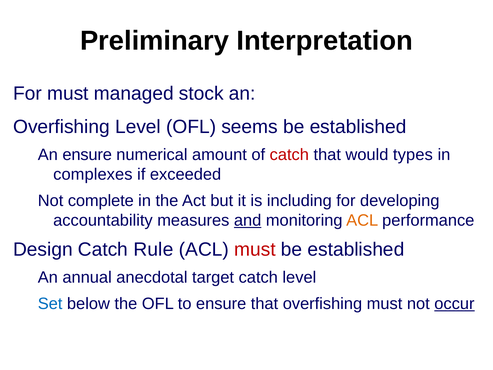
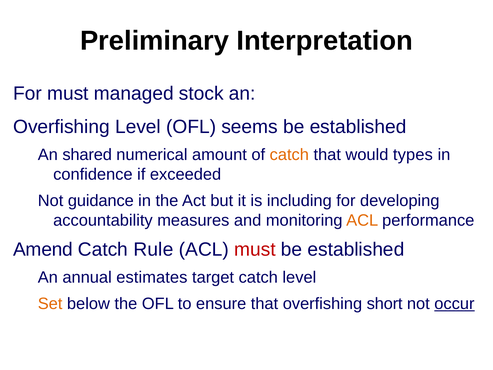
An ensure: ensure -> shared
catch at (289, 155) colour: red -> orange
complexes: complexes -> confidence
complete: complete -> guidance
and underline: present -> none
Design: Design -> Amend
anecdotal: anecdotal -> estimates
Set colour: blue -> orange
overfishing must: must -> short
